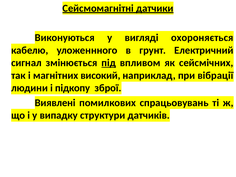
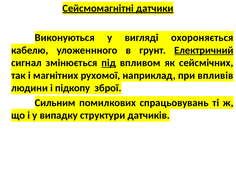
Електричний underline: none -> present
високий: високий -> рухомої
вібрації: вібрації -> впливів
Виявлені: Виявлені -> Сильним
